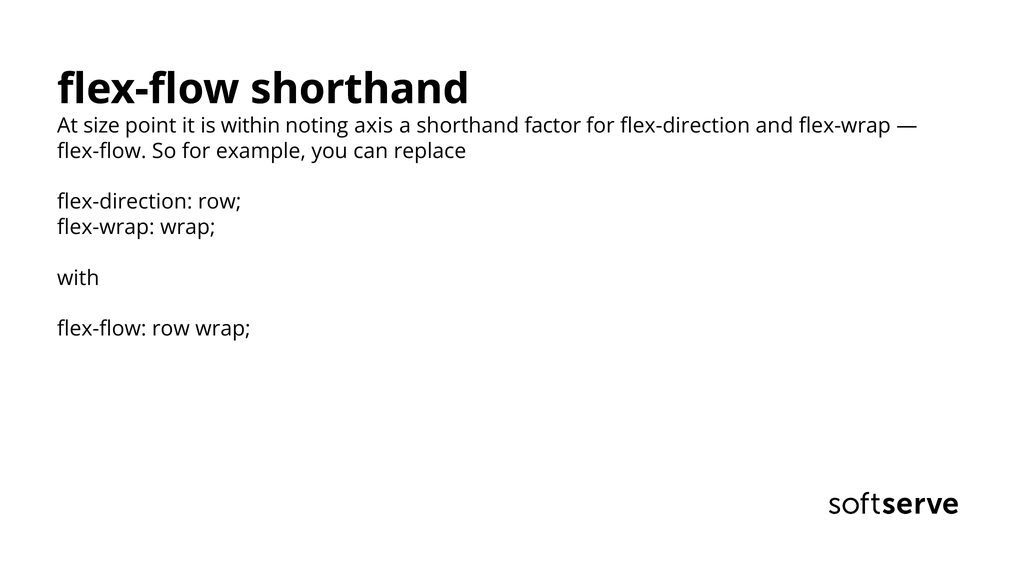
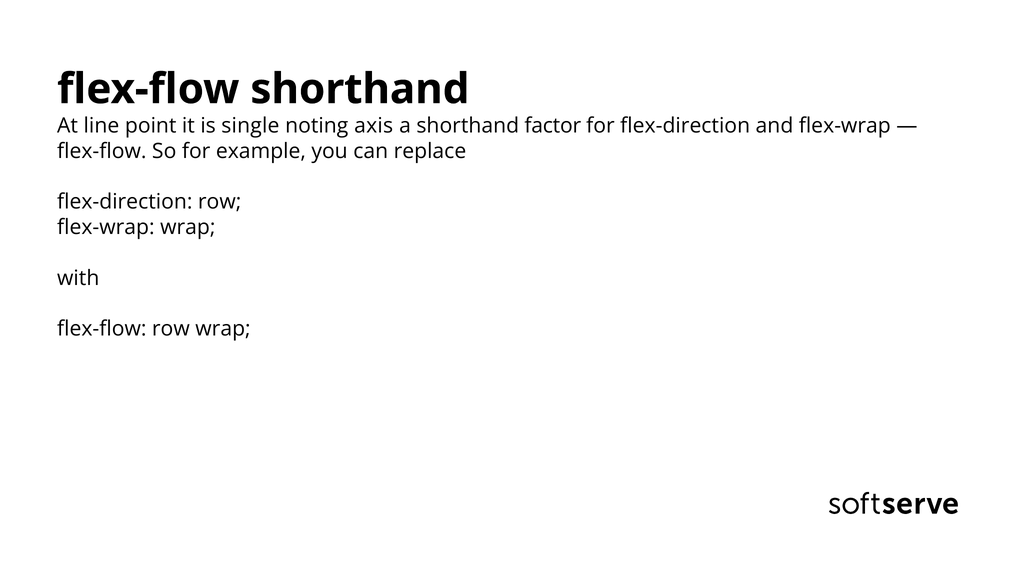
size: size -> line
within: within -> single
